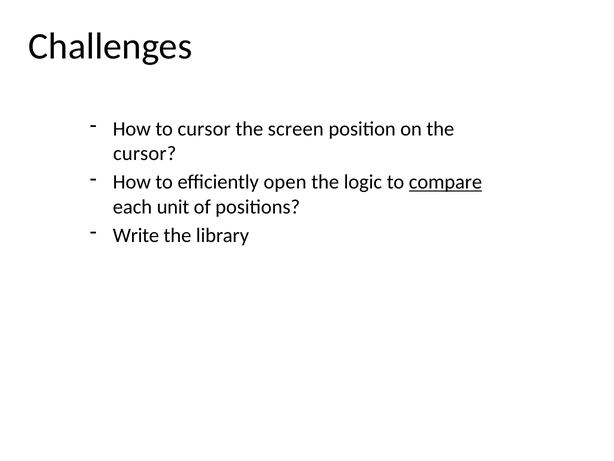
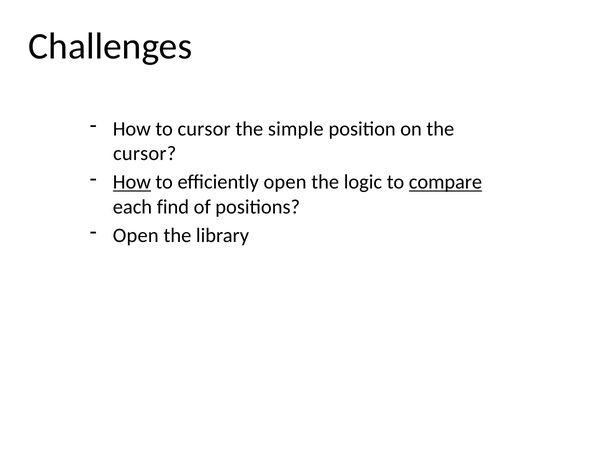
screen: screen -> simple
How at (132, 182) underline: none -> present
unit: unit -> find
Write at (136, 235): Write -> Open
